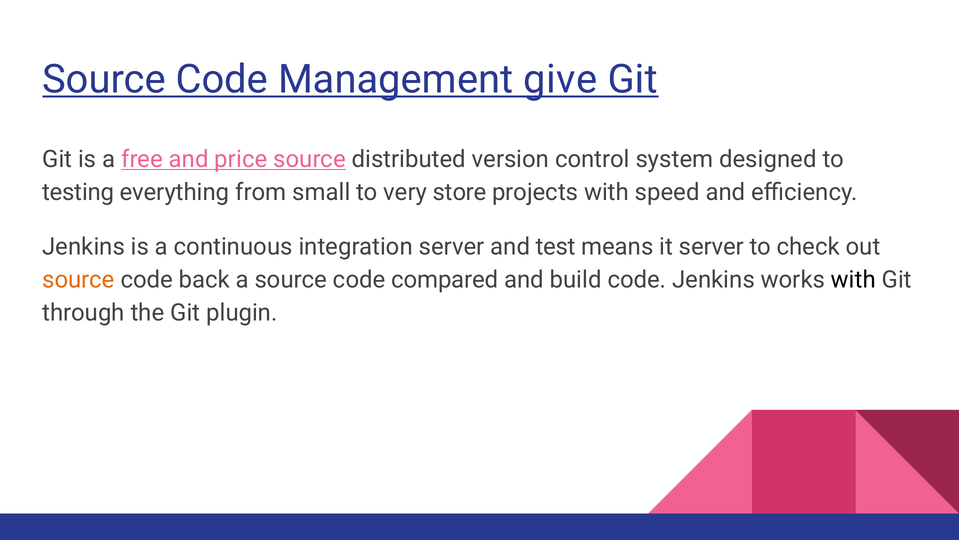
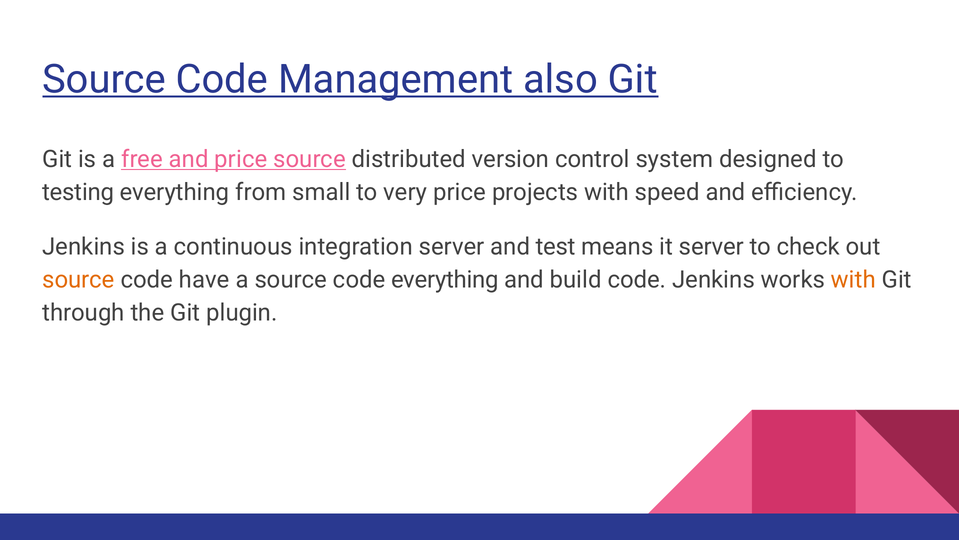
give: give -> also
very store: store -> price
back: back -> have
code compared: compared -> everything
with at (853, 279) colour: black -> orange
